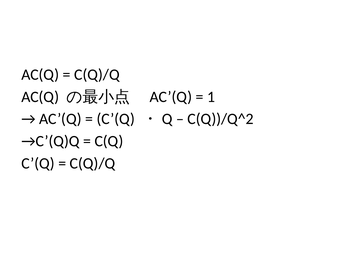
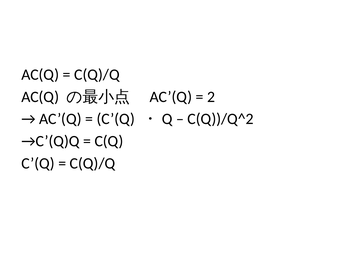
1: 1 -> 2
